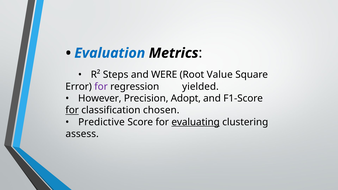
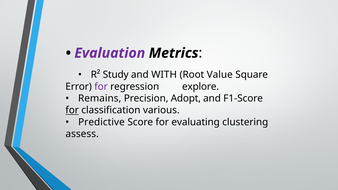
Evaluation colour: blue -> purple
Steps: Steps -> Study
WERE: WERE -> WITH
yielded: yielded -> explore
However: However -> Remains
chosen: chosen -> various
evaluating underline: present -> none
